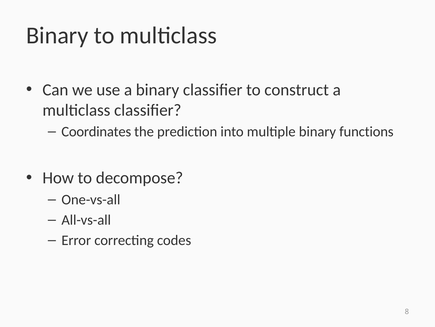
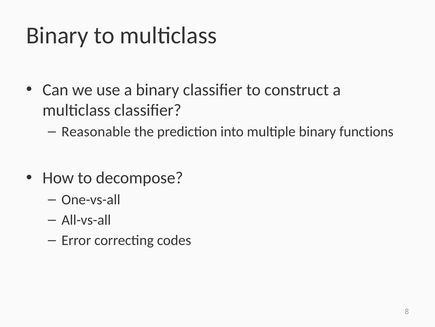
Coordinates: Coordinates -> Reasonable
